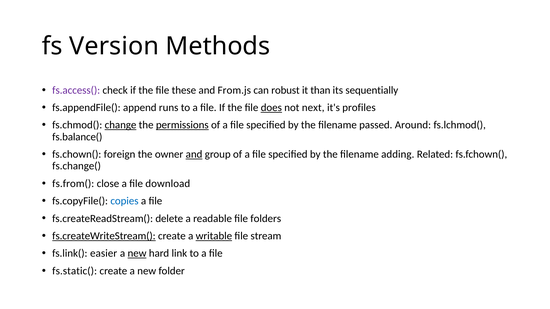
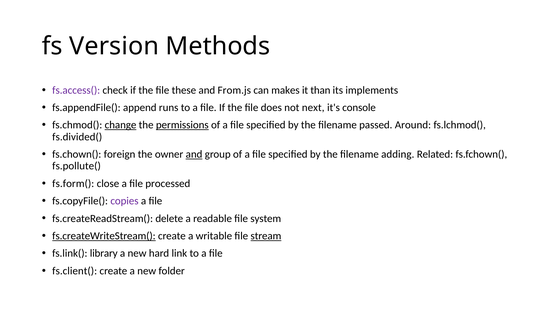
robust: robust -> makes
sequentially: sequentially -> implements
does underline: present -> none
profiles: profiles -> console
fs.balance(: fs.balance( -> fs.divided(
fs.change(: fs.change( -> fs.pollute(
fs.from(: fs.from( -> fs.form(
download: download -> processed
copies colour: blue -> purple
folders: folders -> system
writable underline: present -> none
stream underline: none -> present
easier: easier -> library
new at (137, 254) underline: present -> none
fs.static(: fs.static( -> fs.client(
